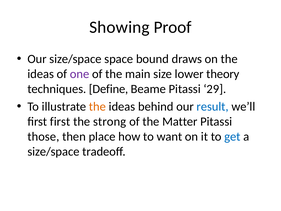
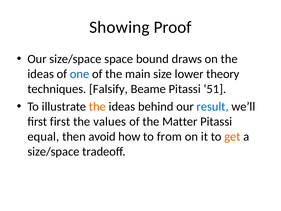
one colour: purple -> blue
Define: Define -> Falsify
29: 29 -> 51
strong: strong -> values
those: those -> equal
place: place -> avoid
want: want -> from
get colour: blue -> orange
